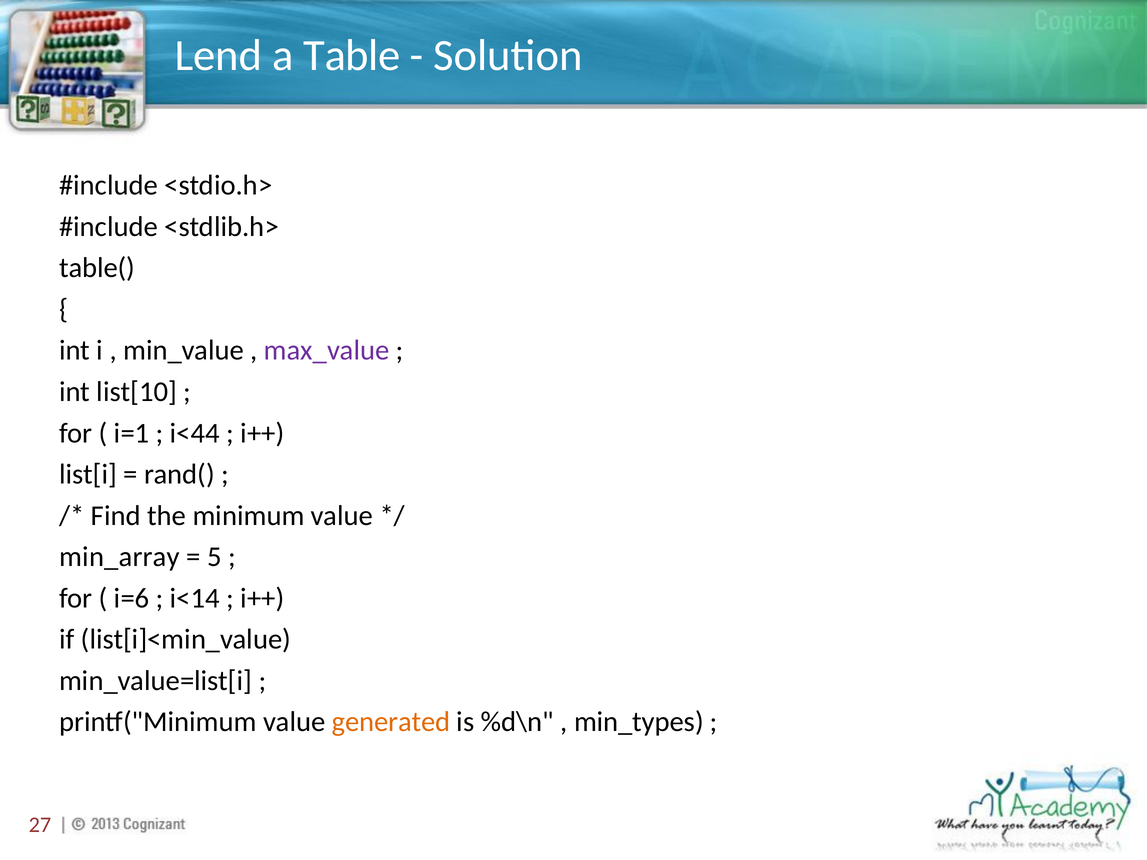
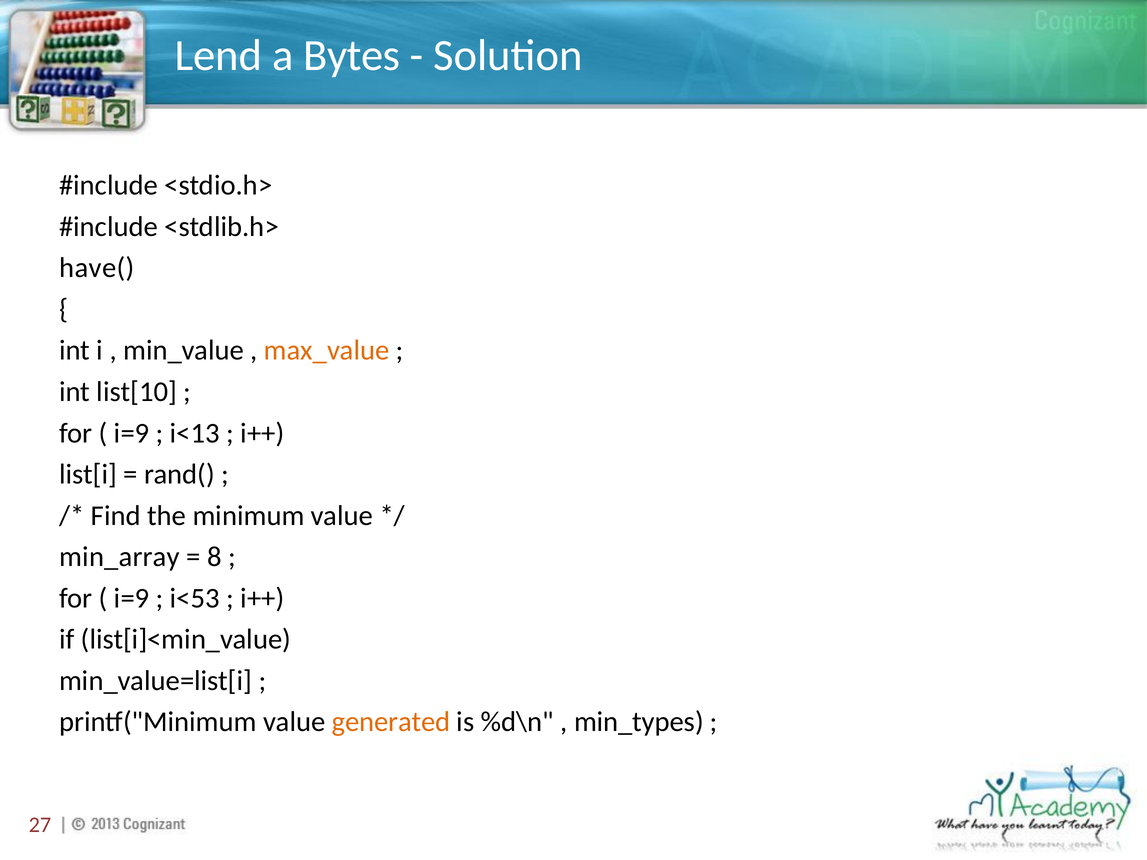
Table: Table -> Bytes
table(: table( -> have(
max_value colour: purple -> orange
i=1 at (132, 433): i=1 -> i=9
i<44: i<44 -> i<13
5: 5 -> 8
i=6 at (132, 598): i=6 -> i=9
i<14: i<14 -> i<53
